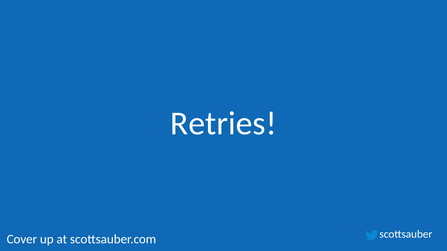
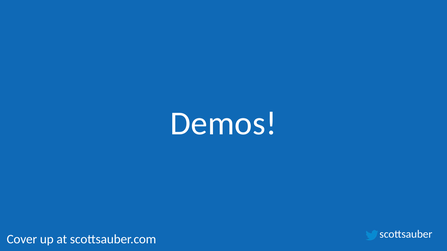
Retries: Retries -> Demos
